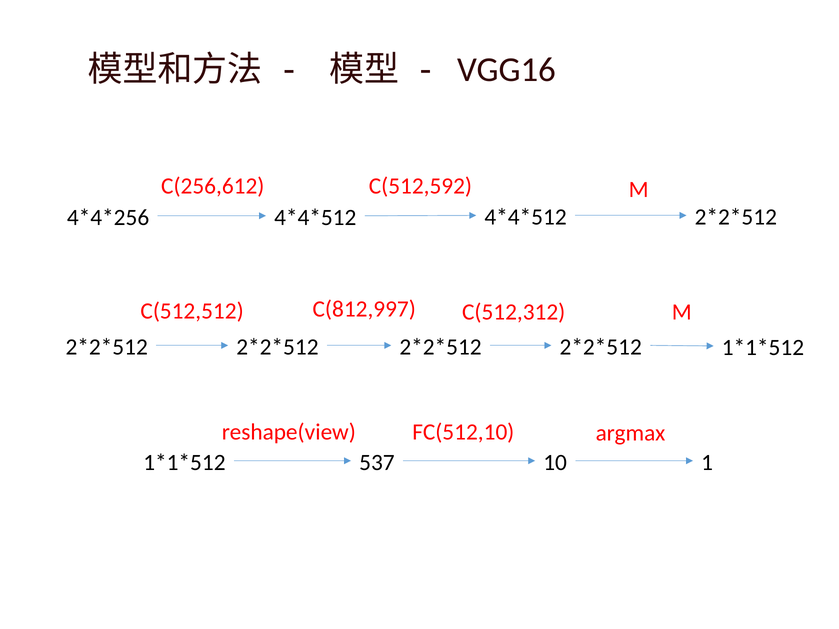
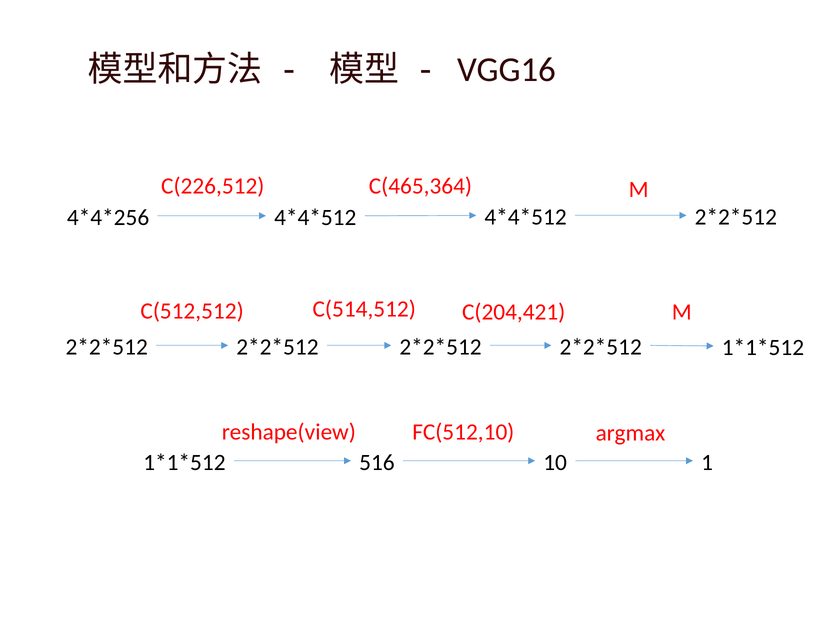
C(256,612: C(256,612 -> C(226,512
C(512,592: C(512,592 -> C(465,364
C(812,997: C(812,997 -> C(514,512
C(512,312: C(512,312 -> C(204,421
537: 537 -> 516
